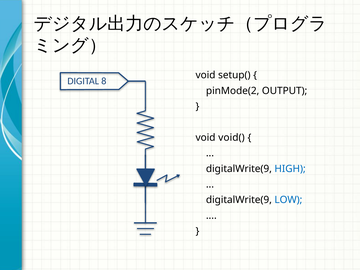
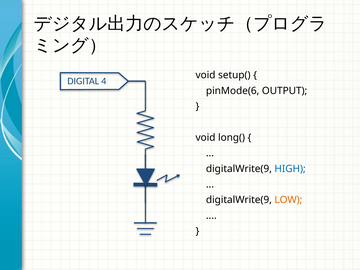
8: 8 -> 4
pinMode(2: pinMode(2 -> pinMode(6
void(: void( -> long(
LOW colour: blue -> orange
